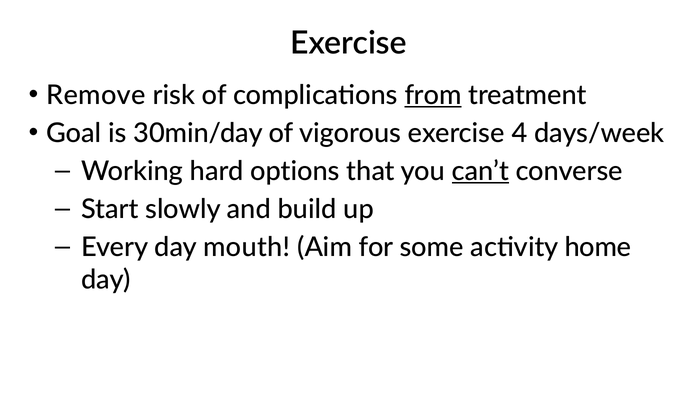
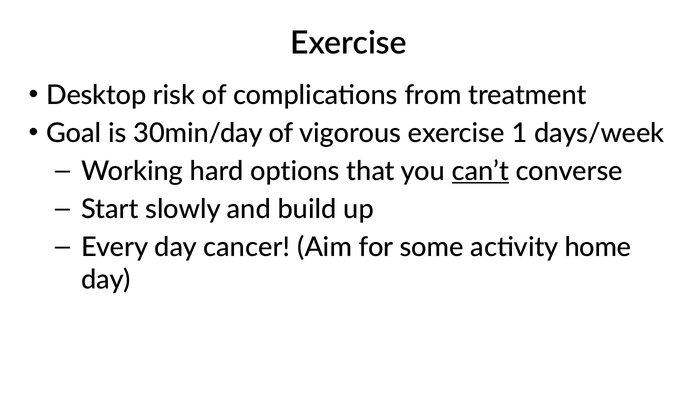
Remove: Remove -> Desktop
from underline: present -> none
4: 4 -> 1
mouth: mouth -> cancer
